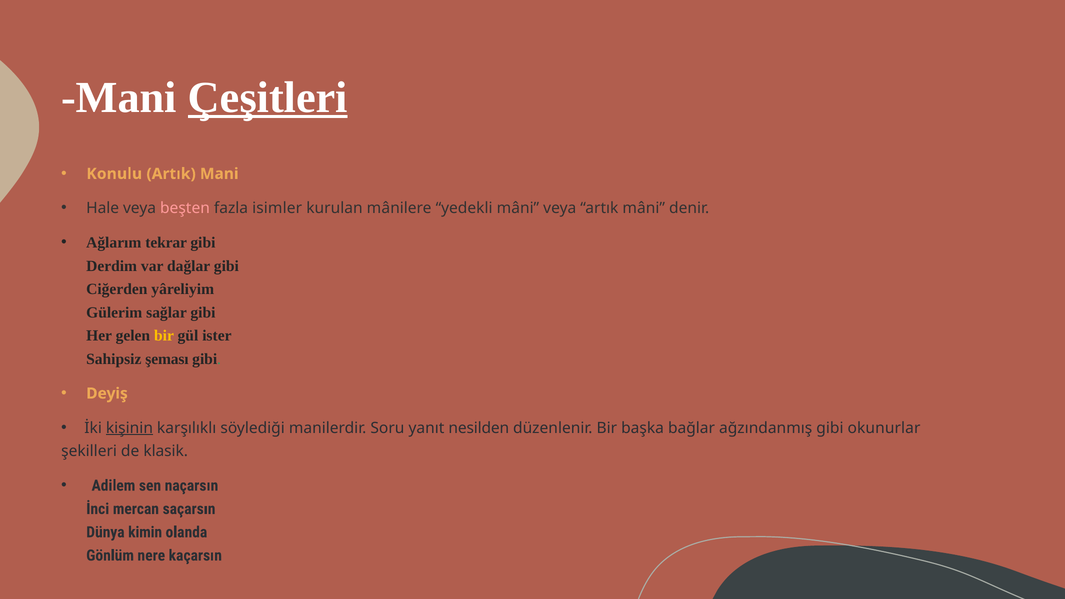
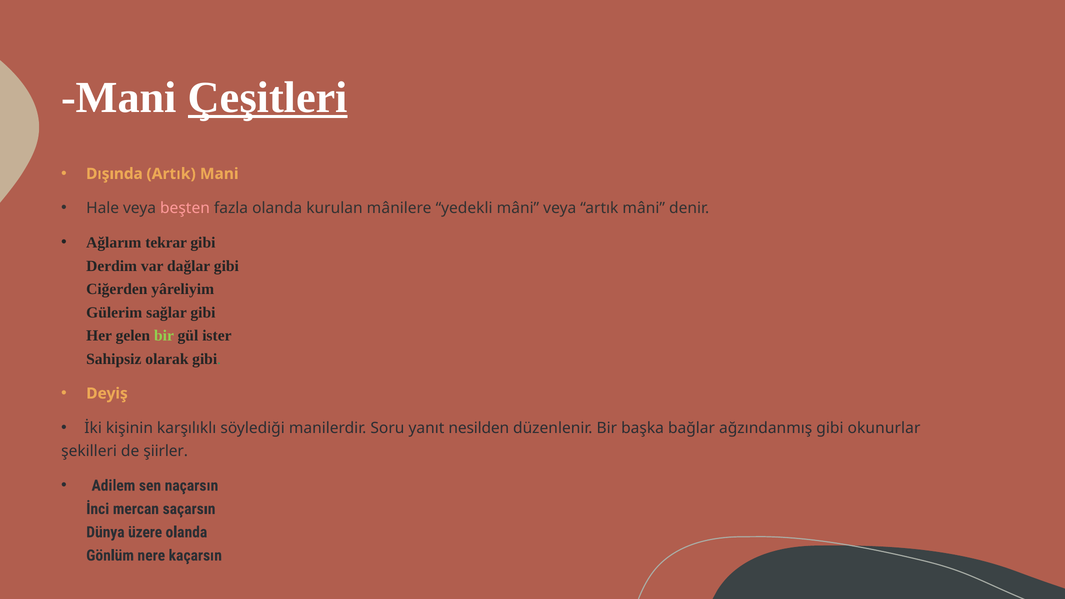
Konulu: Konulu -> Dışında
fazla isimler: isimler -> olanda
bir at (164, 336) colour: yellow -> light green
şeması: şeması -> olarak
kişinin underline: present -> none
klasik: klasik -> şiirler
kimin: kimin -> üzere
